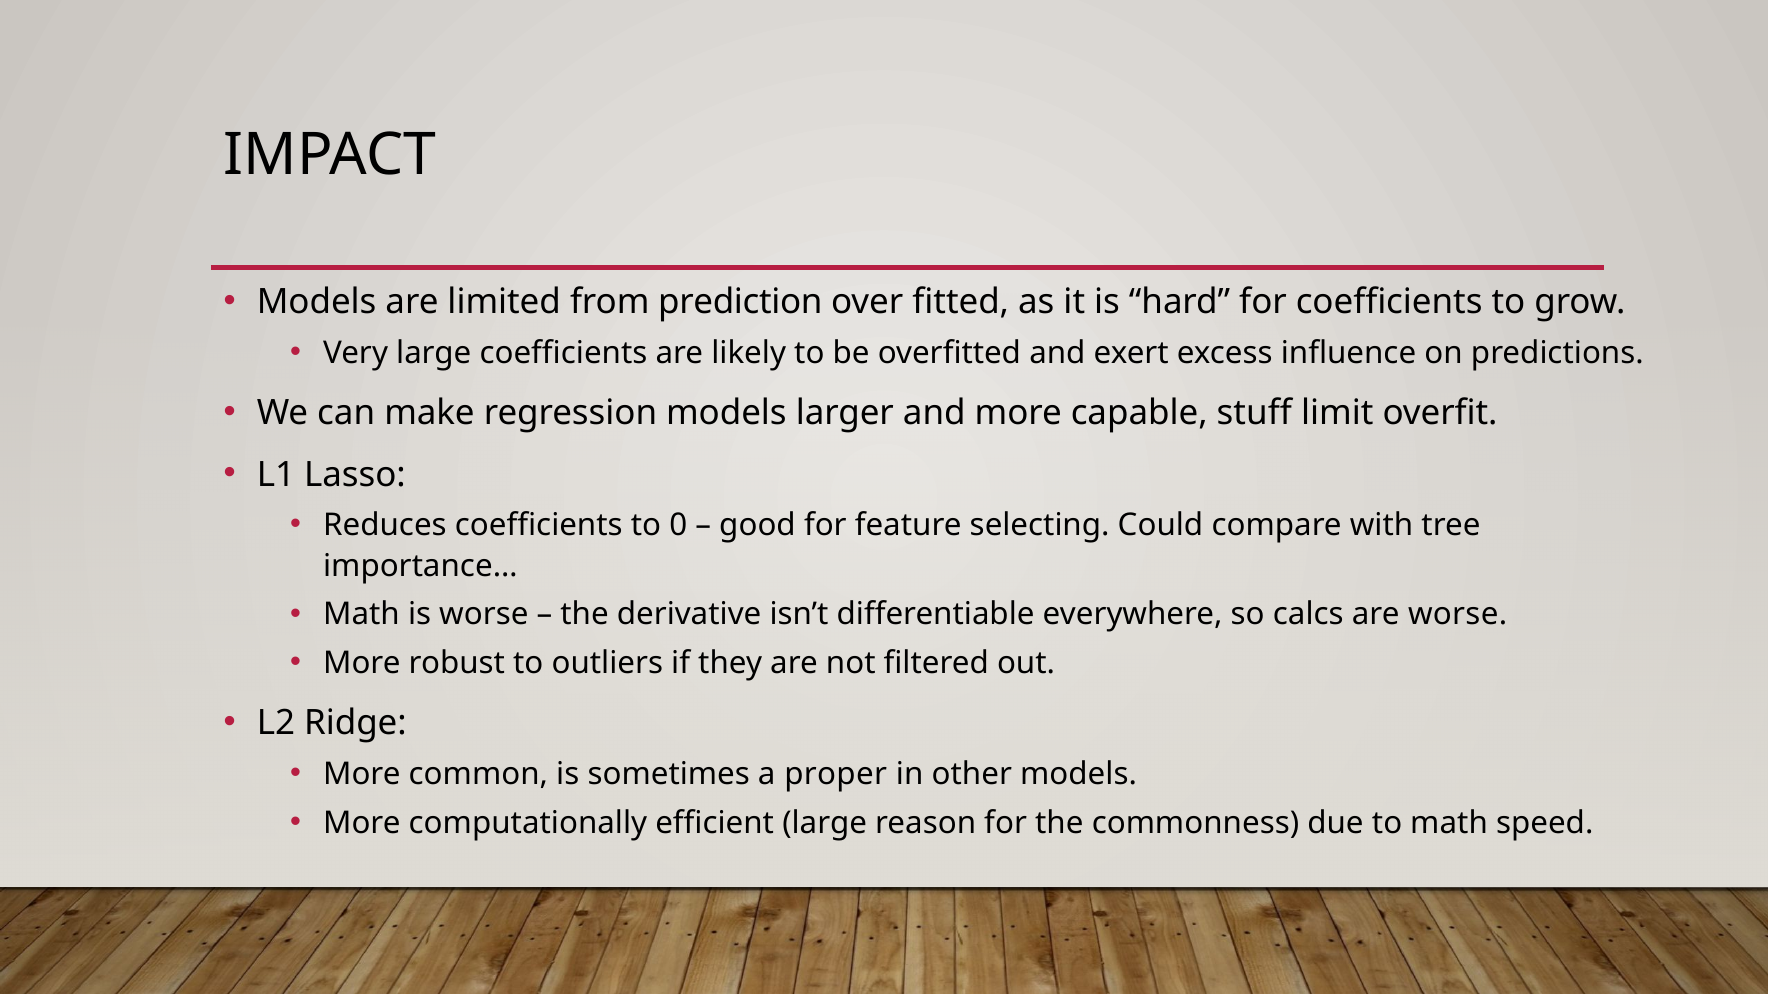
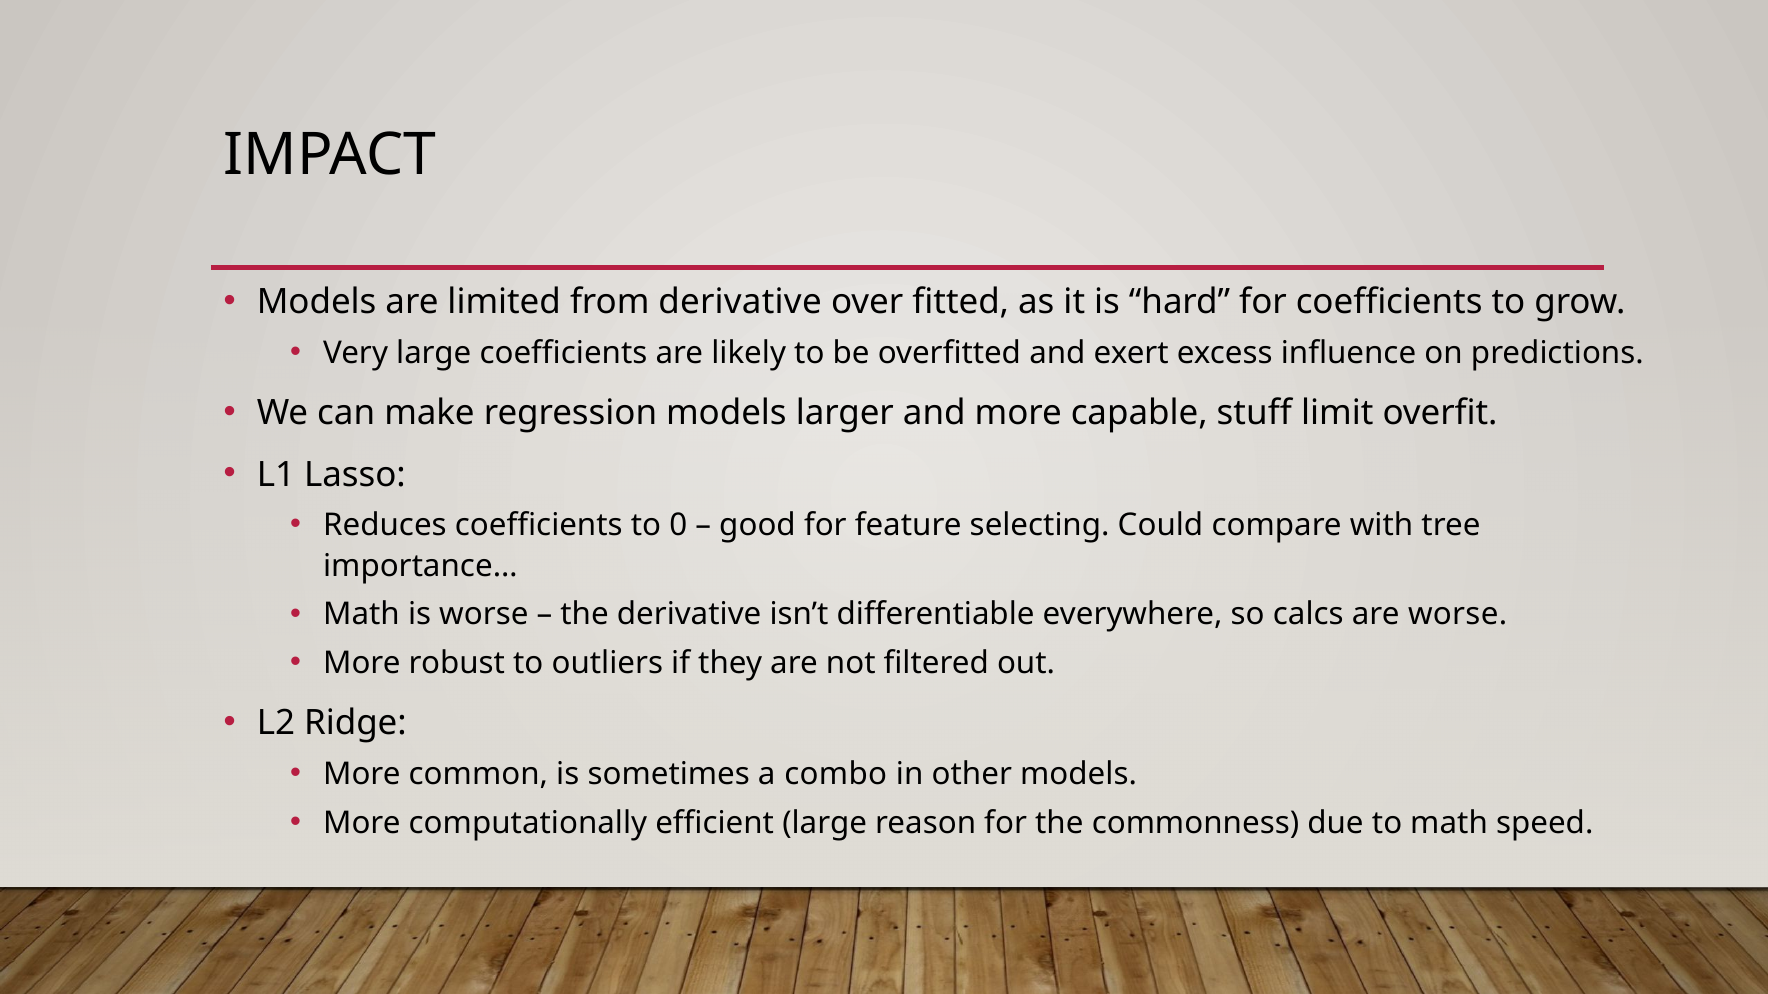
from prediction: prediction -> derivative
proper: proper -> combo
